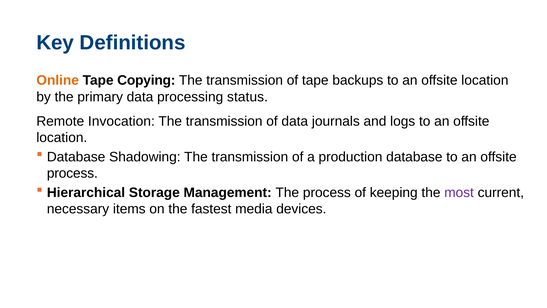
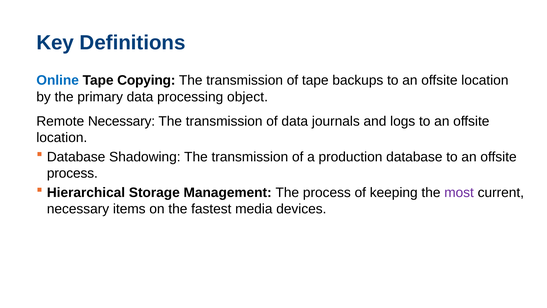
Online colour: orange -> blue
status: status -> object
Remote Invocation: Invocation -> Necessary
